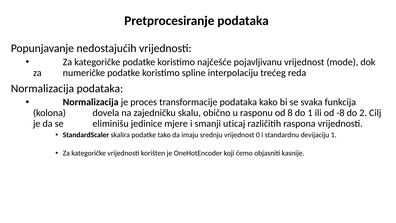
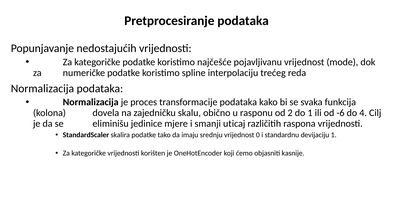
8: 8 -> 2
-8: -8 -> -6
2: 2 -> 4
